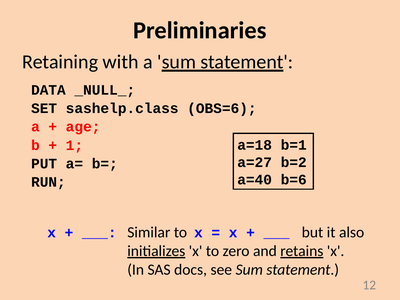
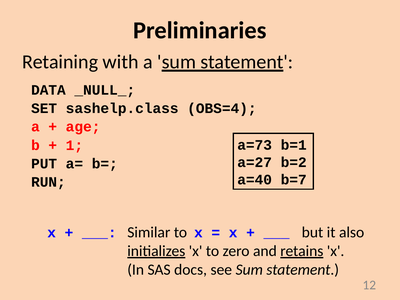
OBS=6: OBS=6 -> OBS=4
a=18: a=18 -> a=73
b=6: b=6 -> b=7
